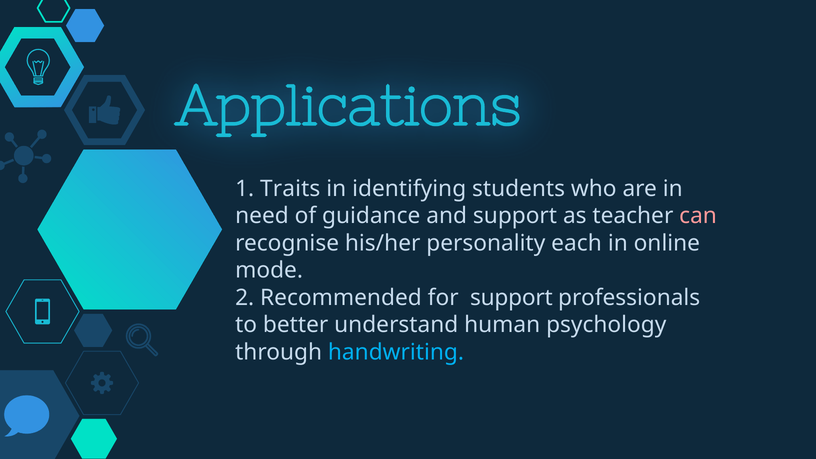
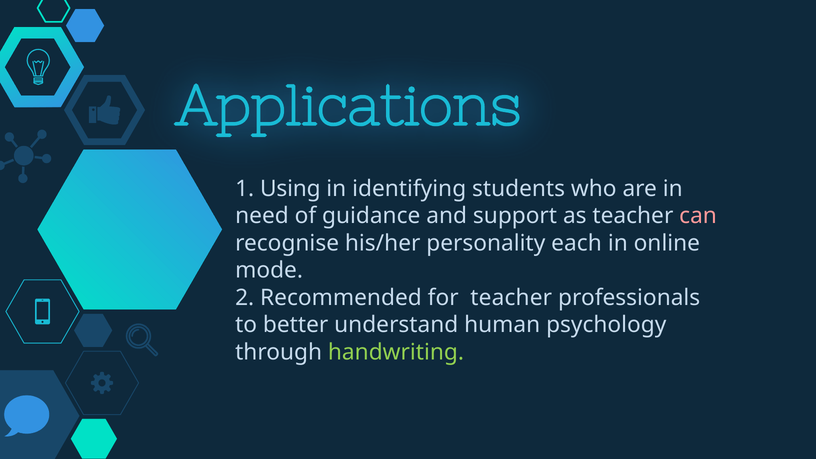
Traits: Traits -> Using
for support: support -> teacher
handwriting colour: light blue -> light green
